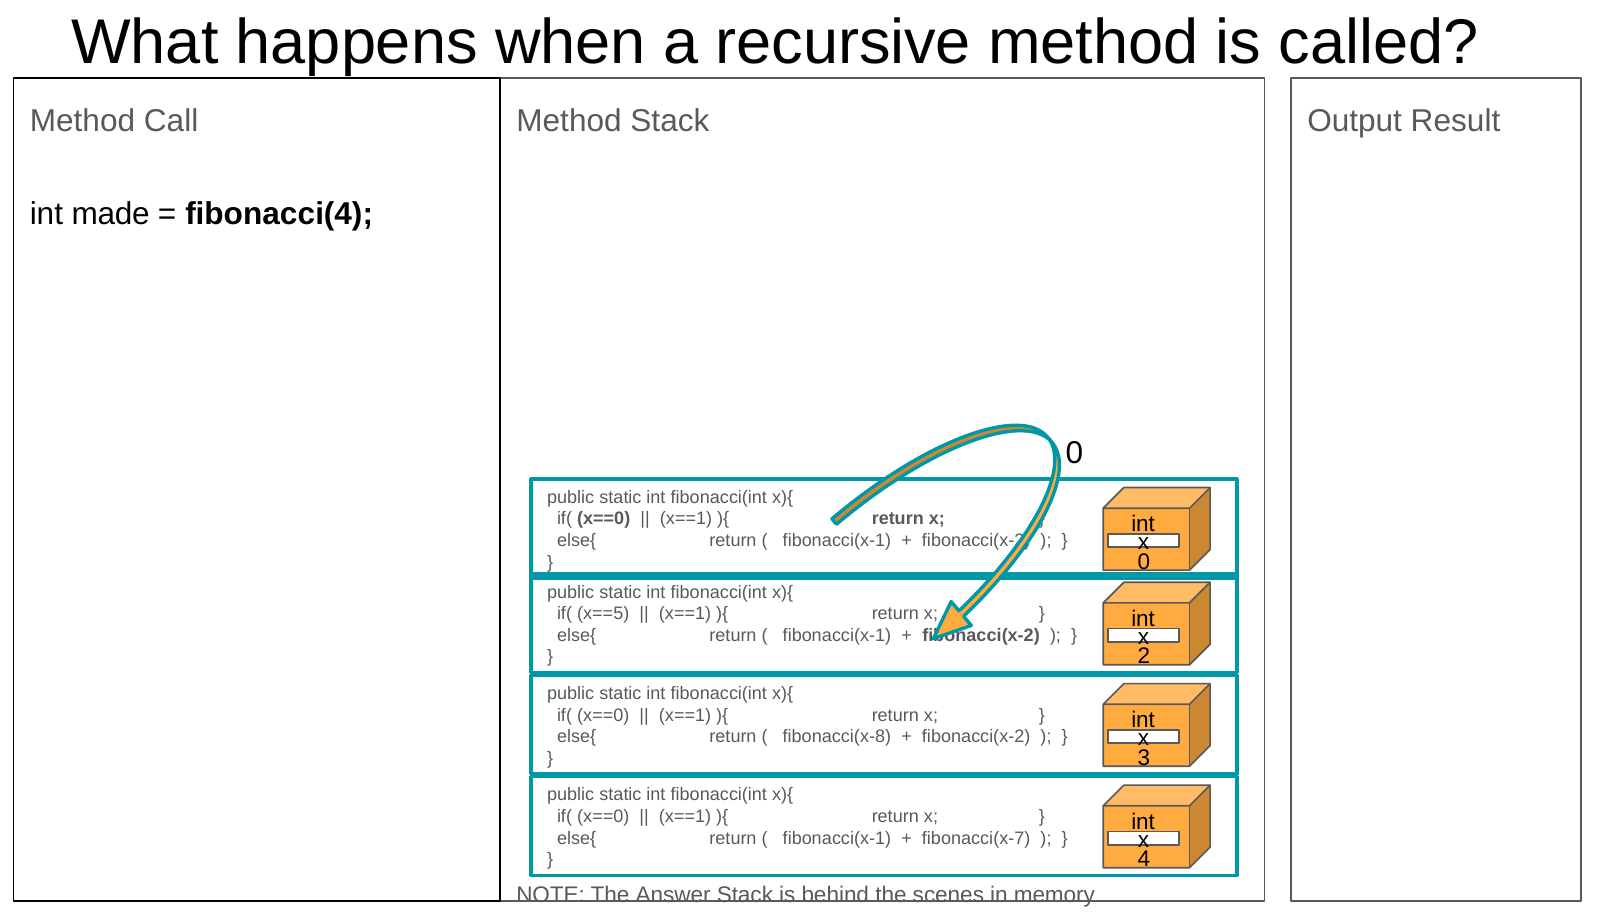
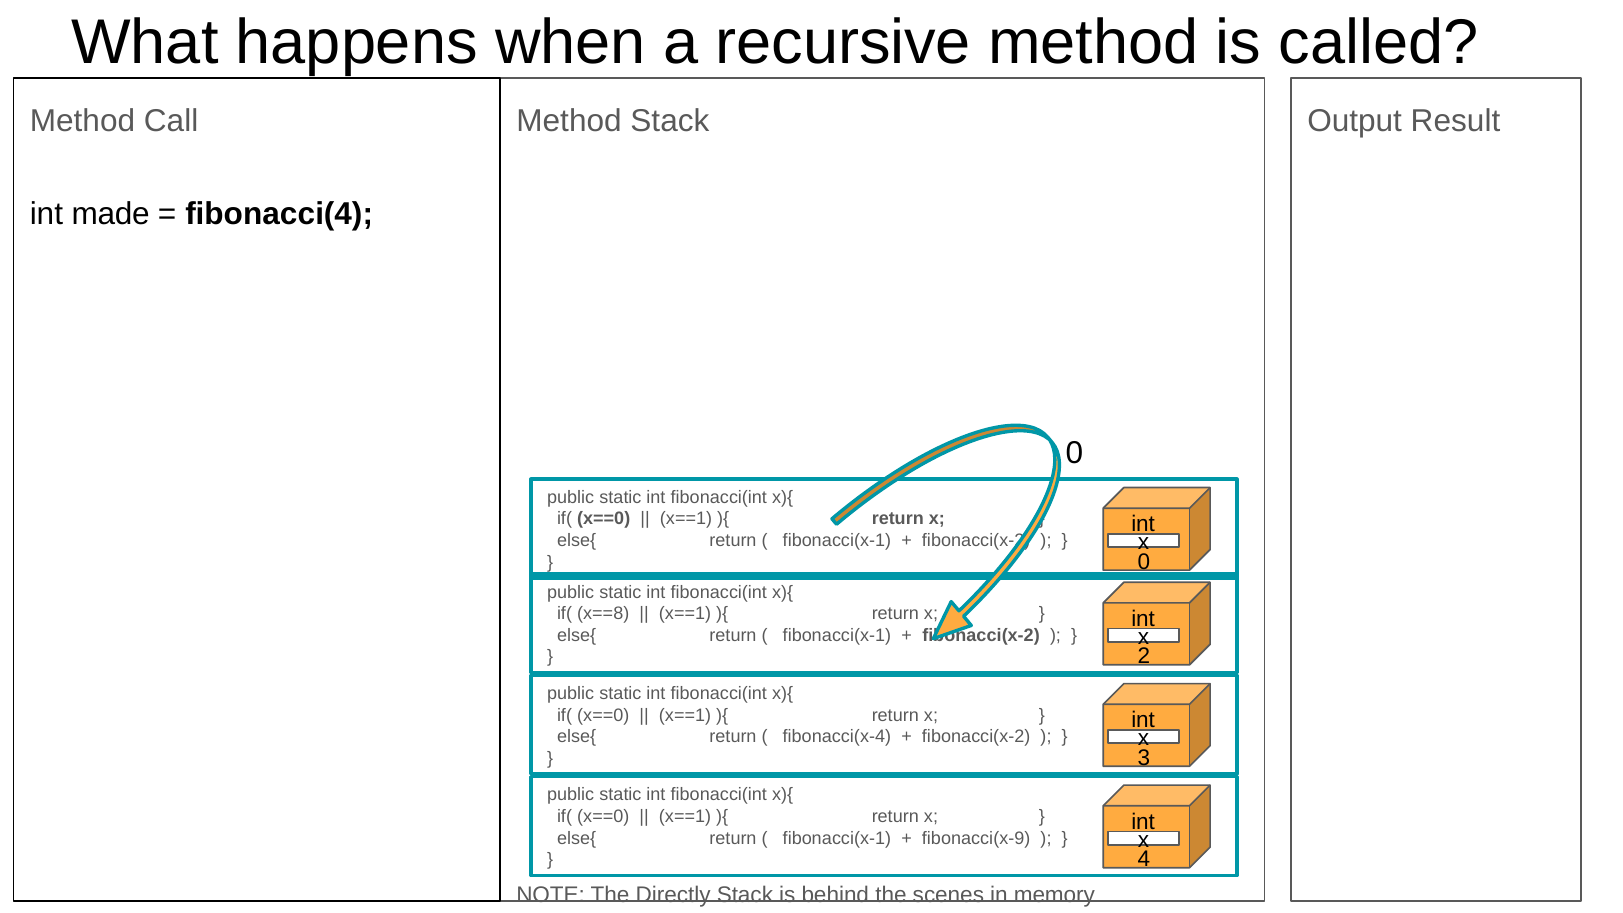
x==5: x==5 -> x==8
fibonacci(x-8: fibonacci(x-8 -> fibonacci(x-4
fibonacci(x-7: fibonacci(x-7 -> fibonacci(x-9
Answer: Answer -> Directly
